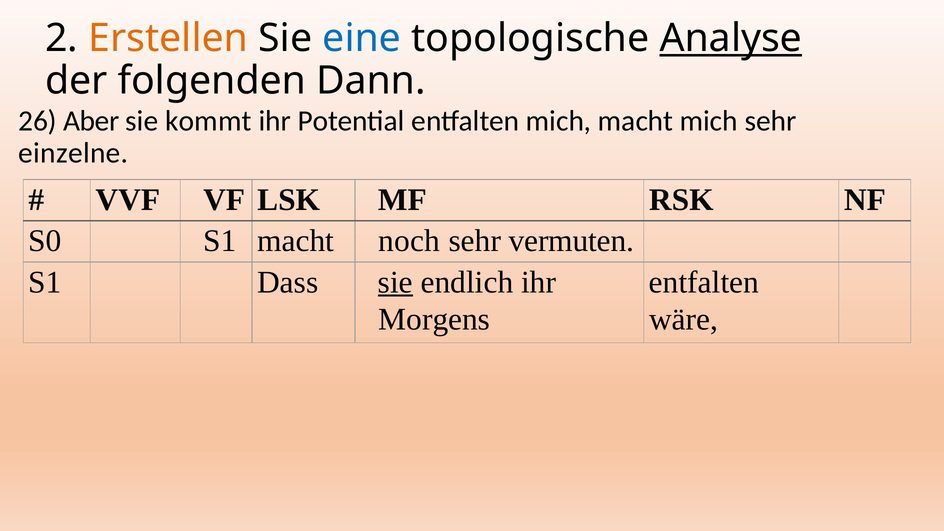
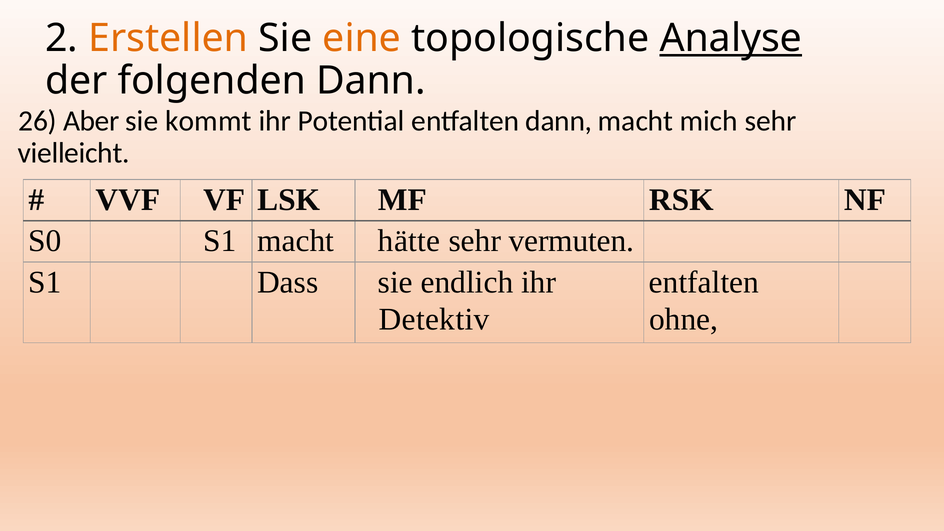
eine colour: blue -> orange
entfalten mich: mich -> dann
einzelne: einzelne -> vielleicht
noch: noch -> hätte
sie at (395, 282) underline: present -> none
Morgens: Morgens -> Detektiv
wäre: wäre -> ohne
